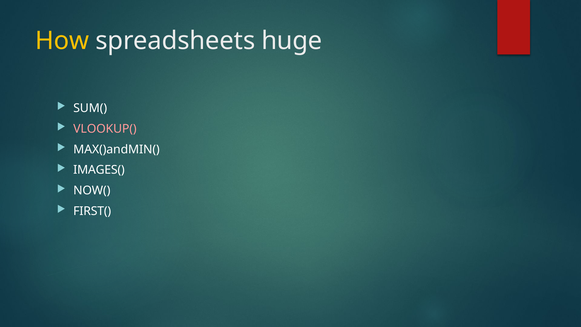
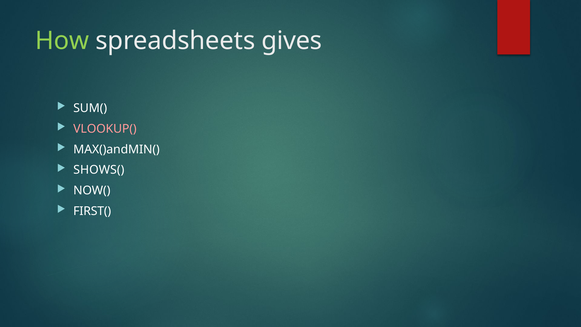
How colour: yellow -> light green
huge: huge -> gives
IMAGES(: IMAGES( -> SHOWS(
